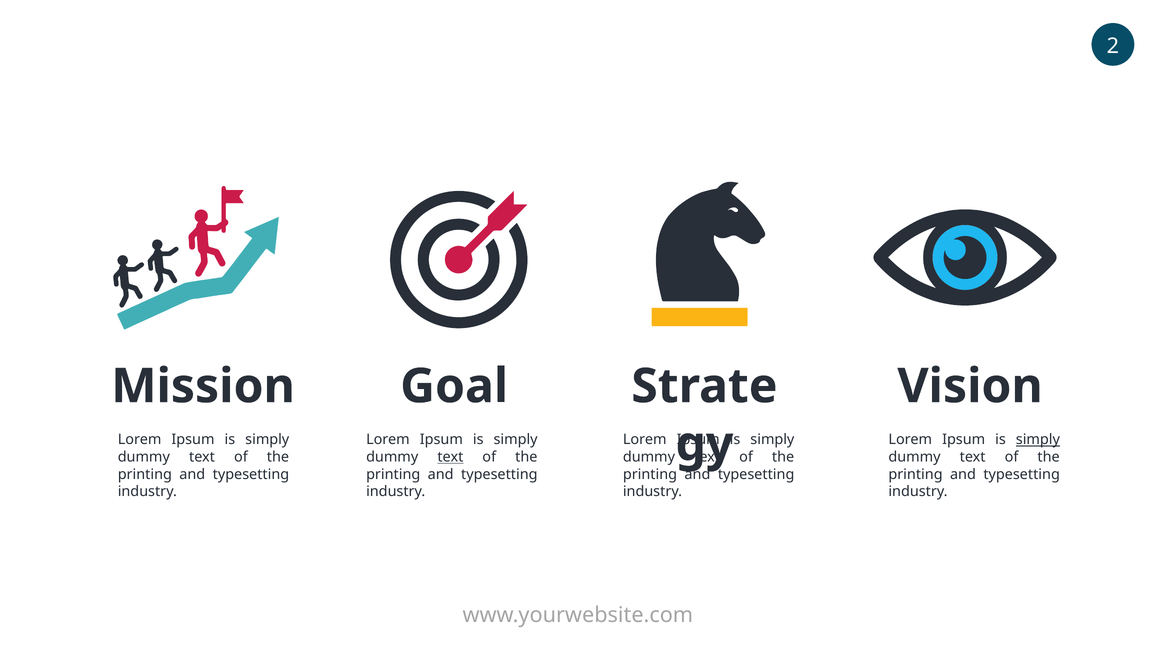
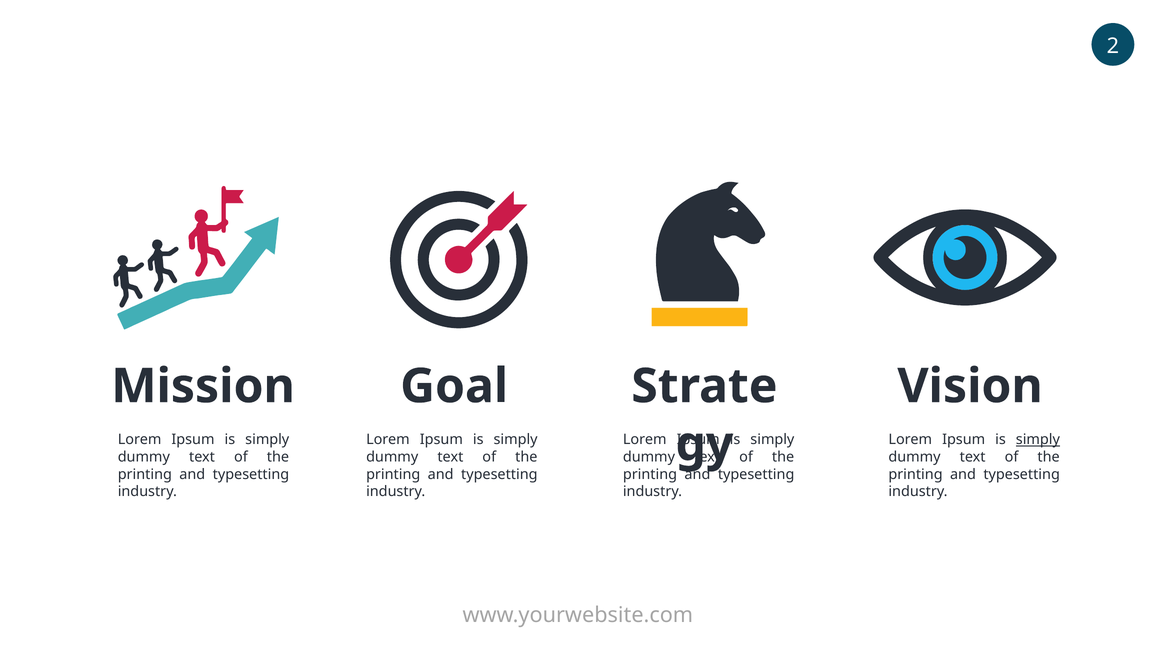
text at (450, 457) underline: present -> none
